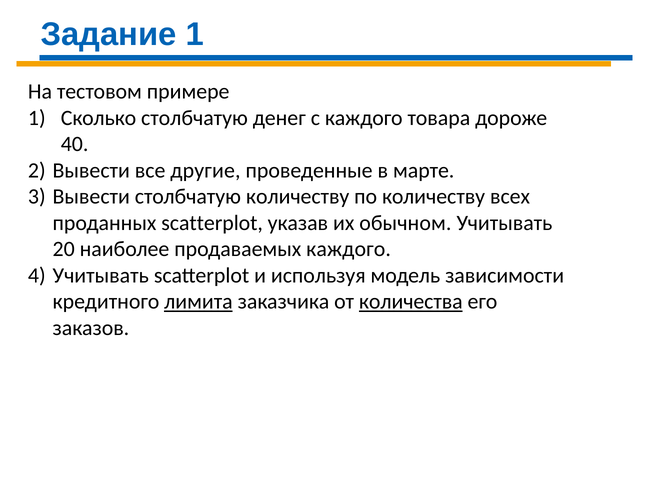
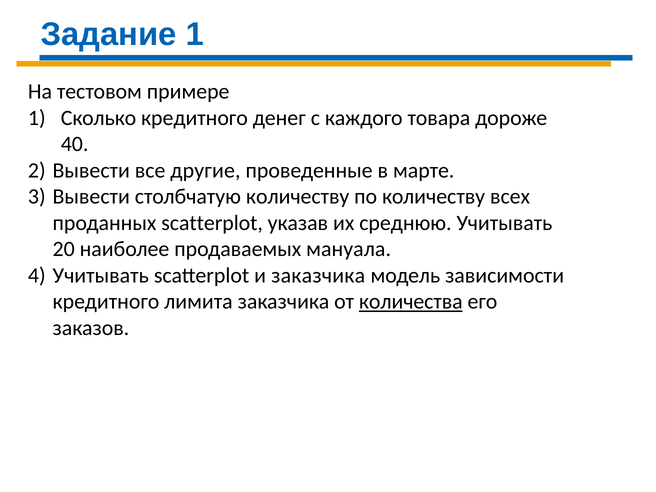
Сколько столбчатую: столбчатую -> кредитного
обычном: обычном -> среднюю
продаваемых каждого: каждого -> мануала
и используя: используя -> заказчика
лимита underline: present -> none
